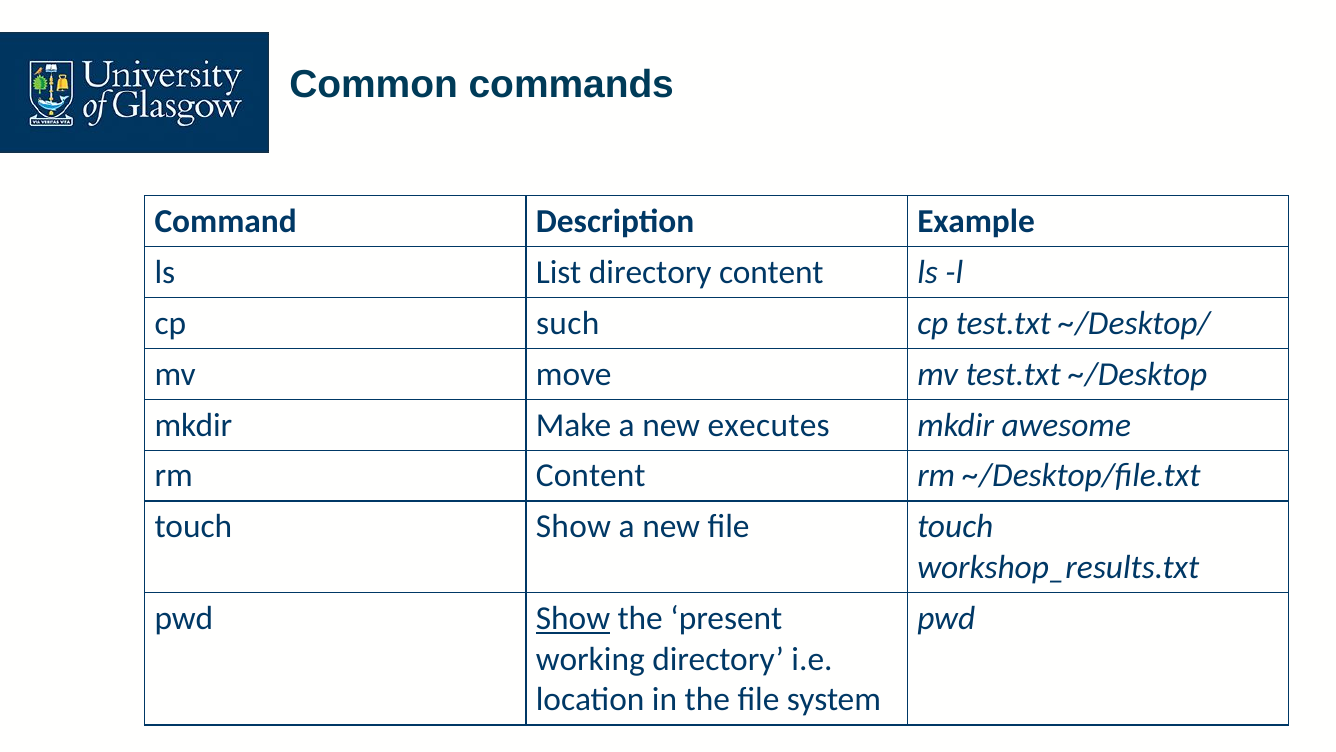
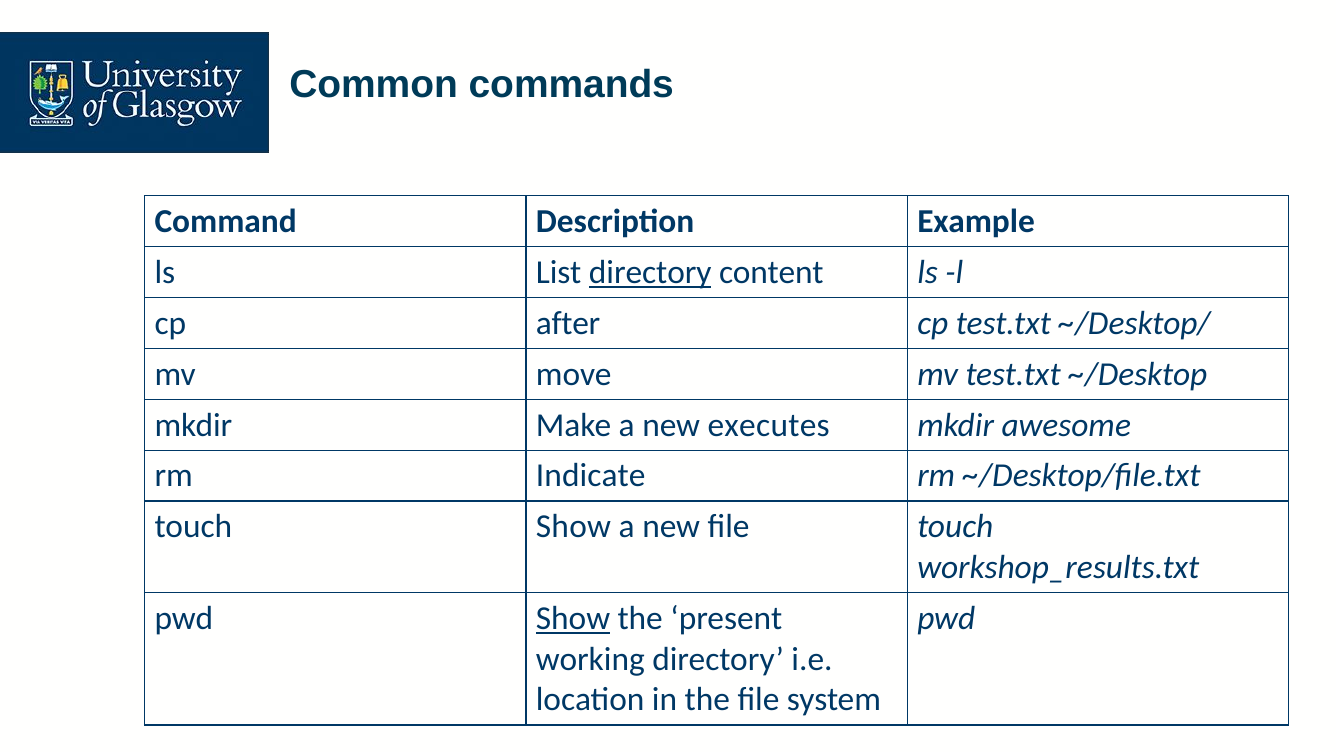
directory at (650, 272) underline: none -> present
such: such -> after
rm Content: Content -> Indicate
